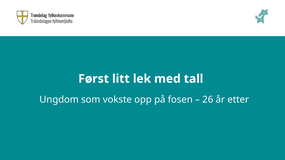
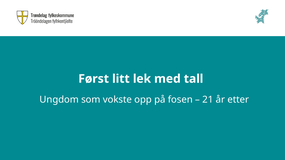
26: 26 -> 21
